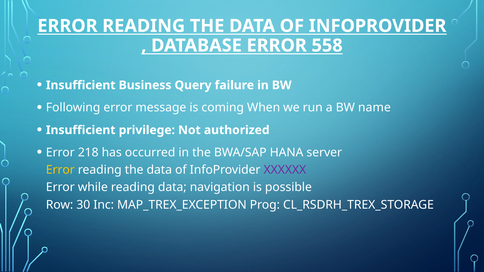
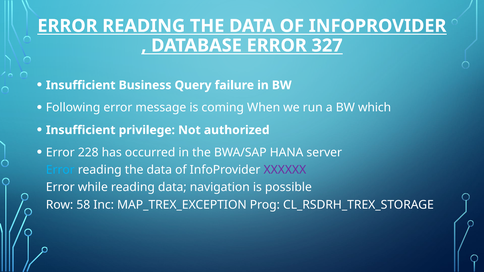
558: 558 -> 327
name: name -> which
218: 218 -> 228
Error at (60, 170) colour: yellow -> light blue
30: 30 -> 58
